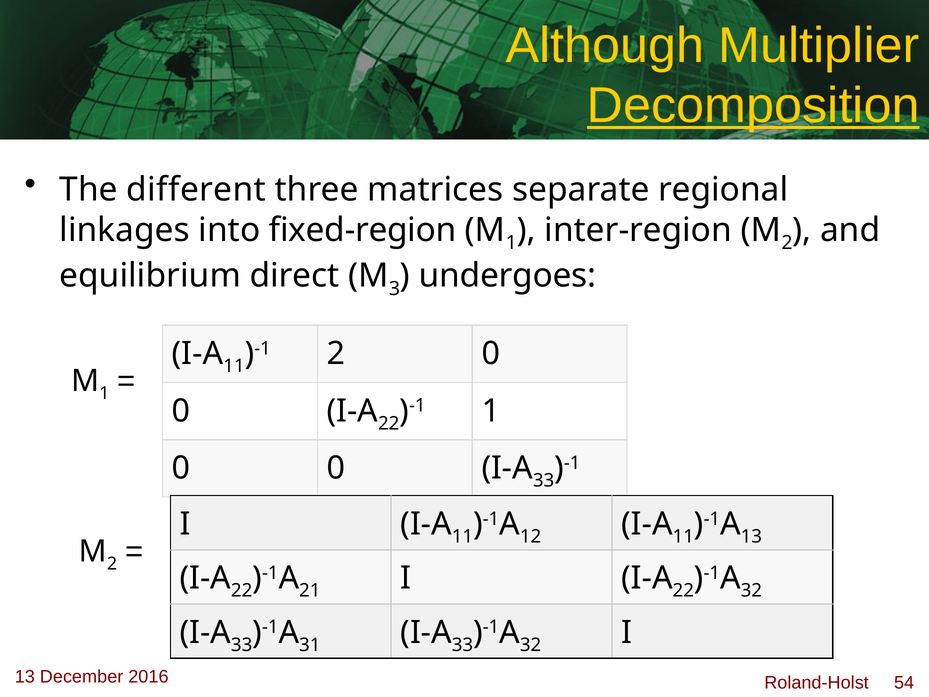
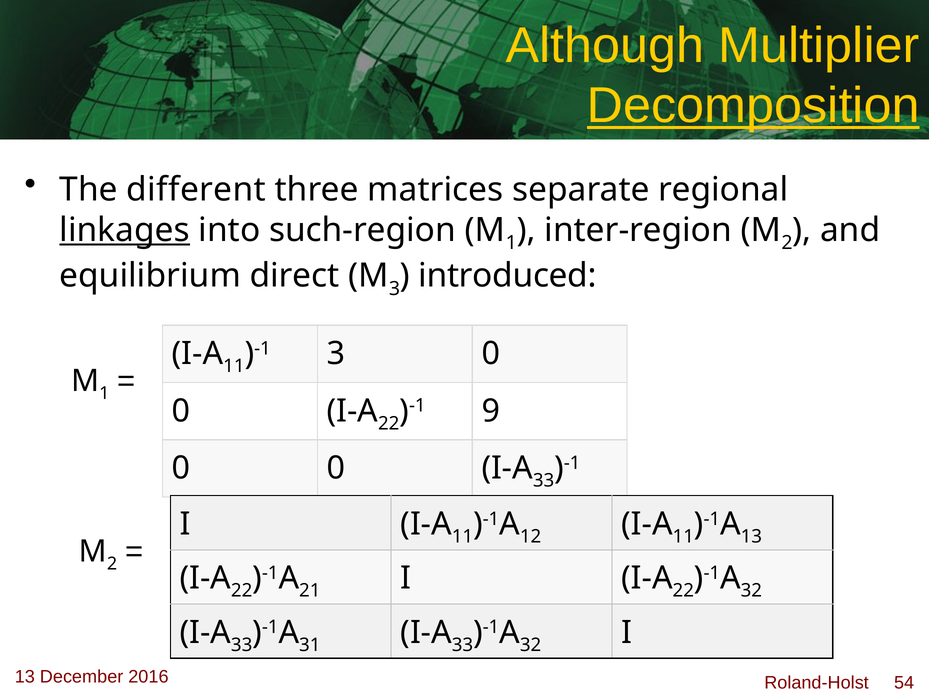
linkages underline: none -> present
fixed-region: fixed-region -> such-region
undergoes: undergoes -> introduced
2 at (336, 354): 2 -> 3
1 at (491, 411): 1 -> 9
